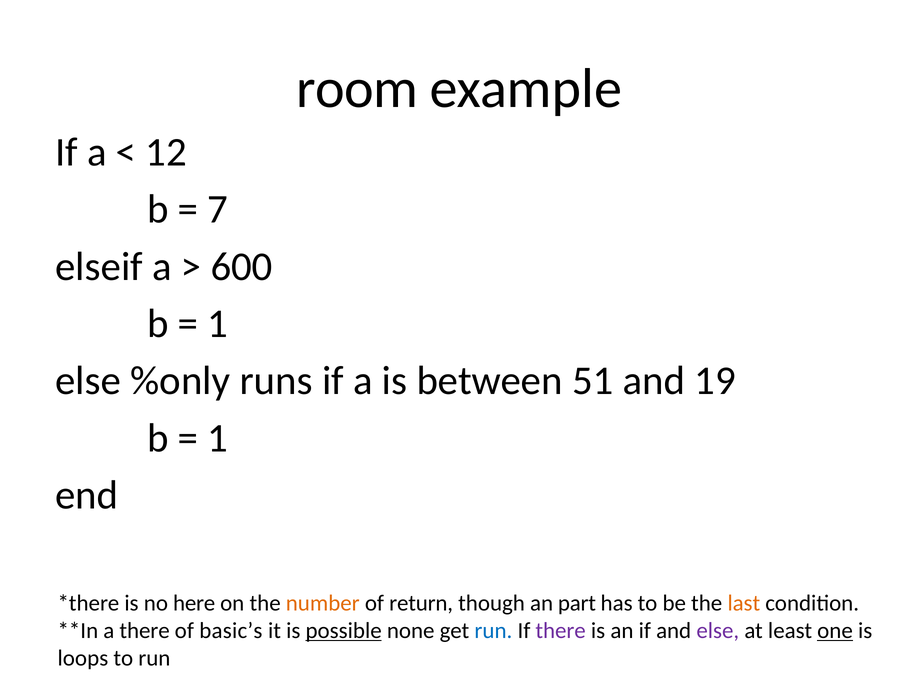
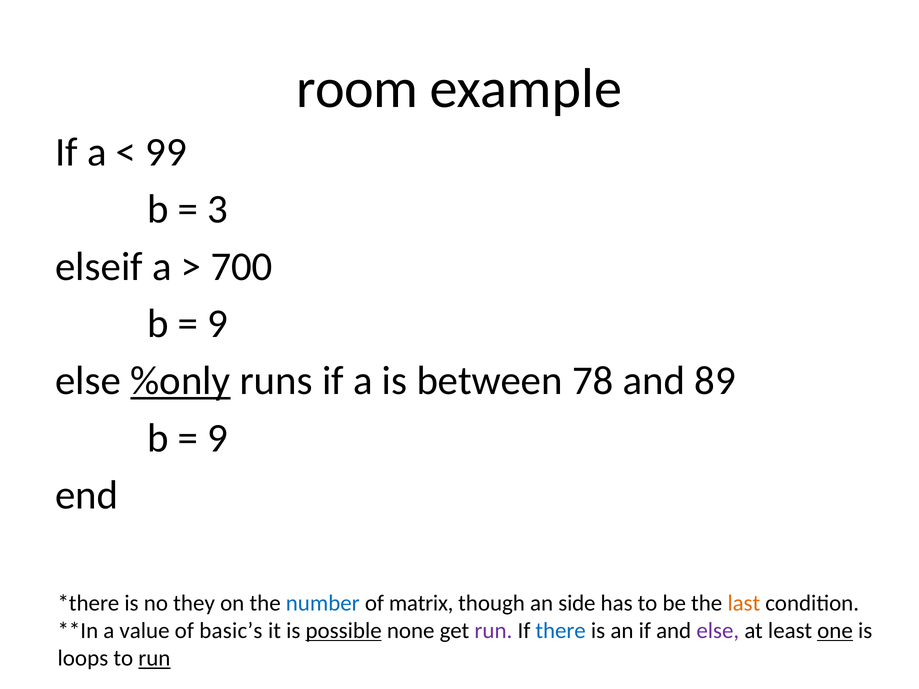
12: 12 -> 99
7: 7 -> 3
600: 600 -> 700
1 at (218, 324): 1 -> 9
%only underline: none -> present
51: 51 -> 78
19: 19 -> 89
1 at (218, 438): 1 -> 9
here: here -> they
number colour: orange -> blue
return: return -> matrix
part: part -> side
a there: there -> value
run at (493, 631) colour: blue -> purple
there at (561, 631) colour: purple -> blue
run at (154, 658) underline: none -> present
